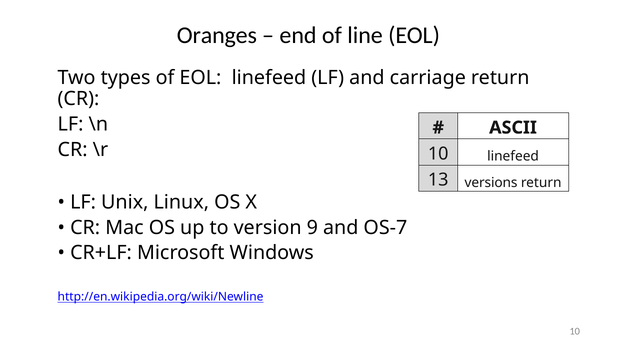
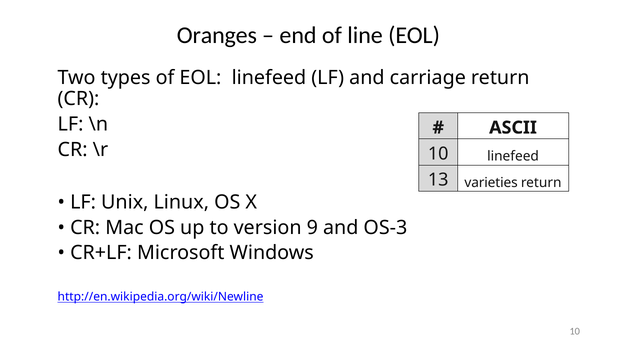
versions: versions -> varieties
OS-7: OS-7 -> OS-3
